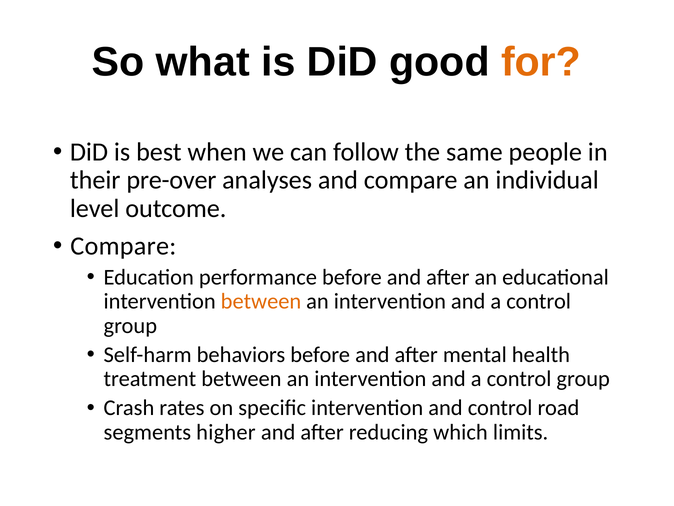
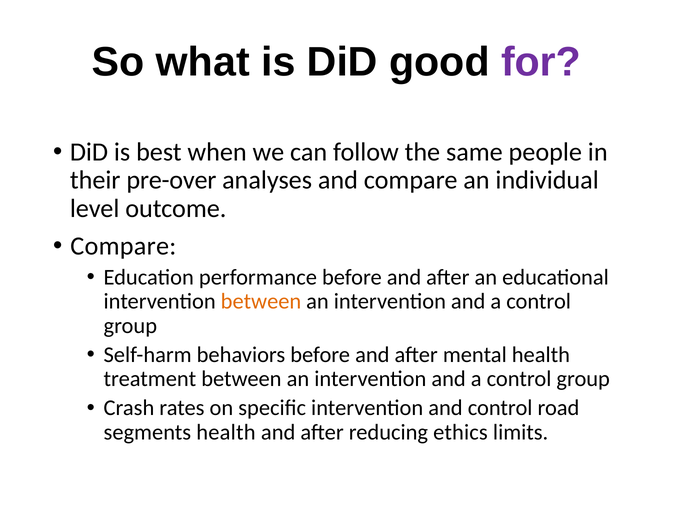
for colour: orange -> purple
segments higher: higher -> health
which: which -> ethics
